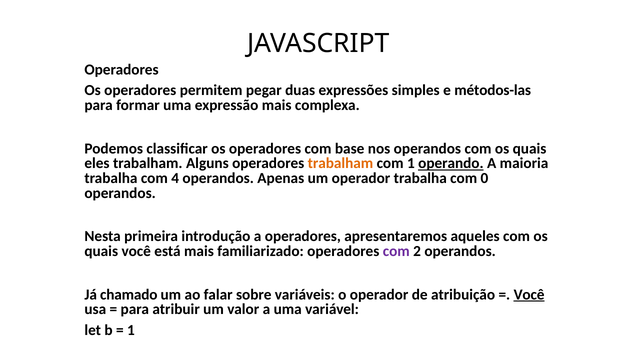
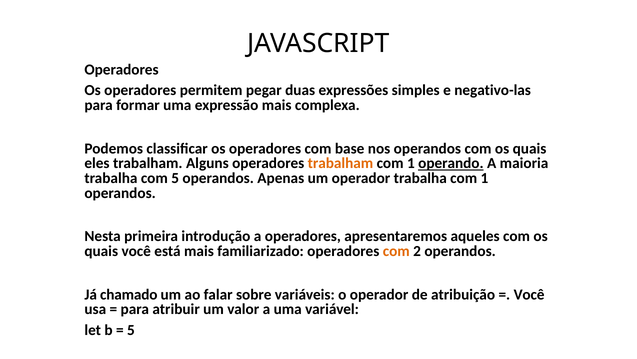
métodos-las: métodos-las -> negativo-las
com 4: 4 -> 5
trabalha com 0: 0 -> 1
com at (396, 251) colour: purple -> orange
Você at (529, 294) underline: present -> none
1 at (131, 330): 1 -> 5
